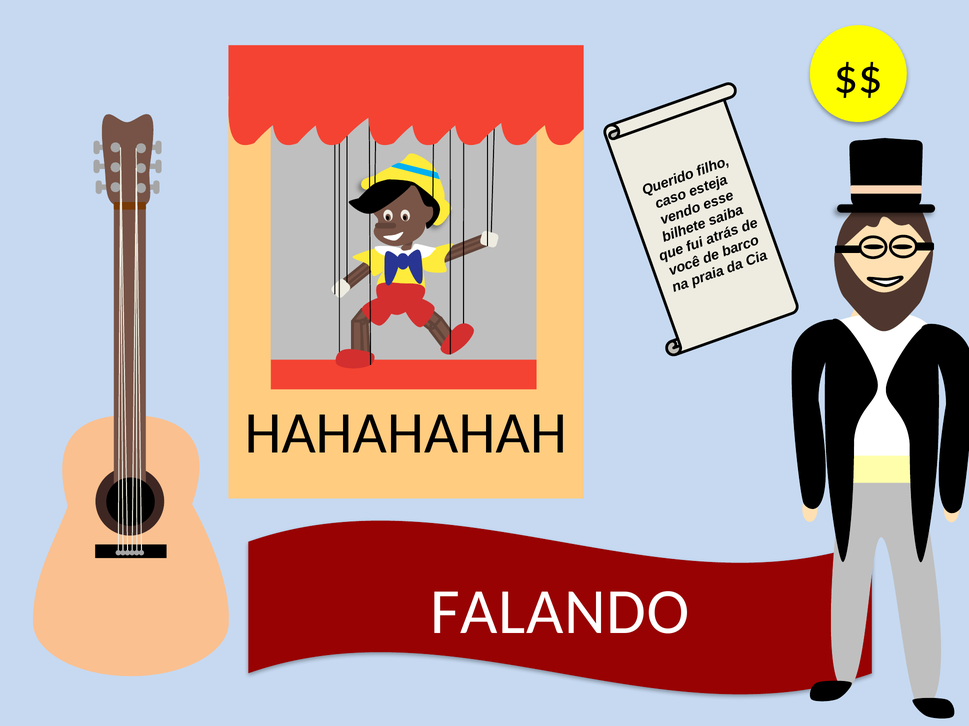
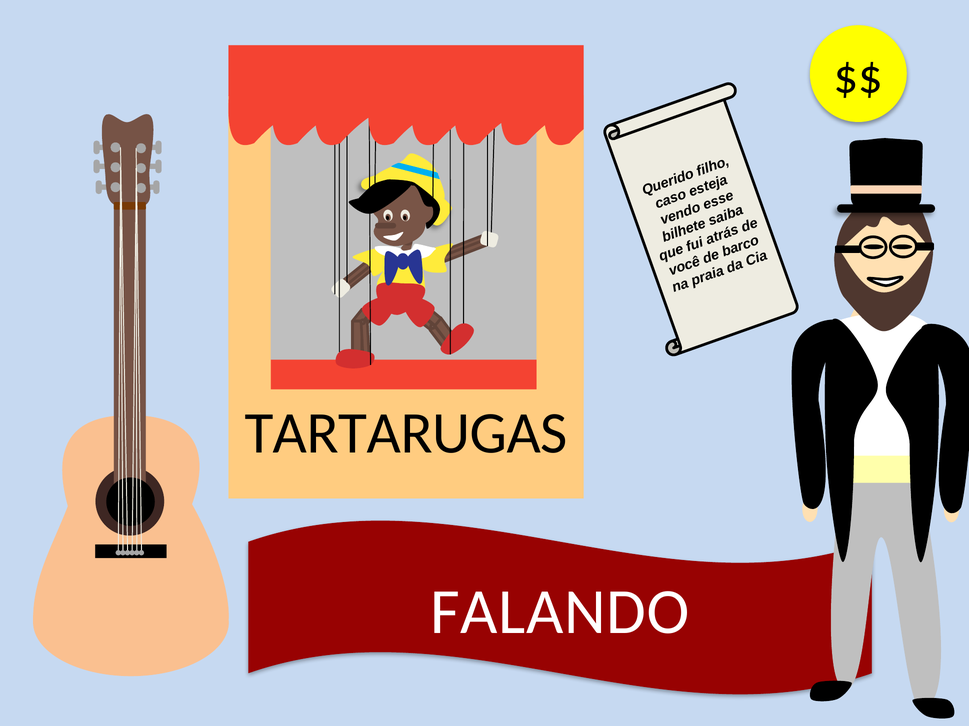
HAHAHAHAH: HAHAHAHAH -> TARTARUGAS
